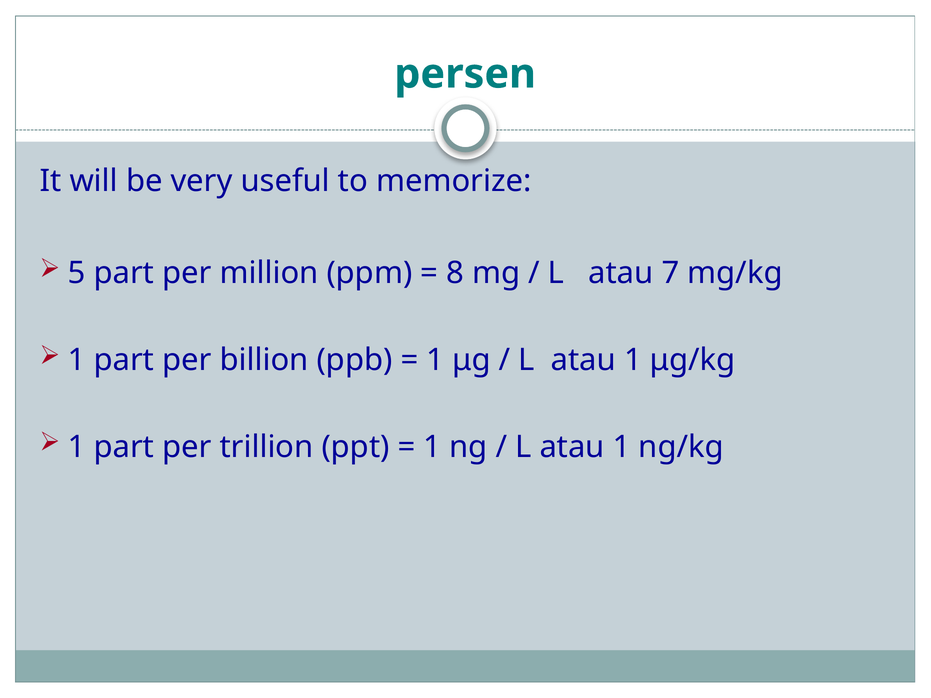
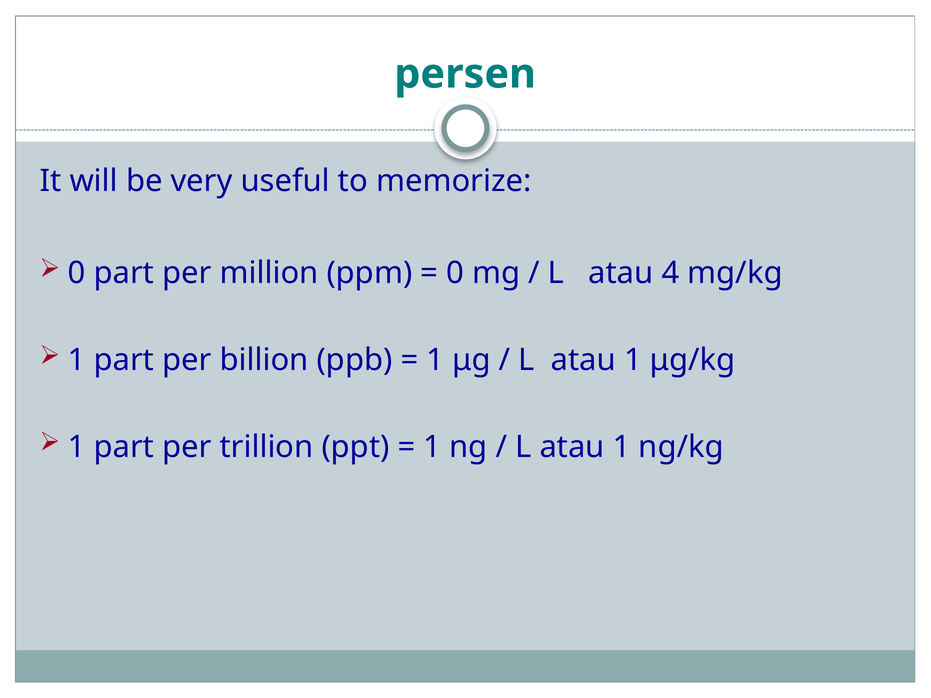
5 at (77, 273): 5 -> 0
8 at (455, 273): 8 -> 0
7: 7 -> 4
